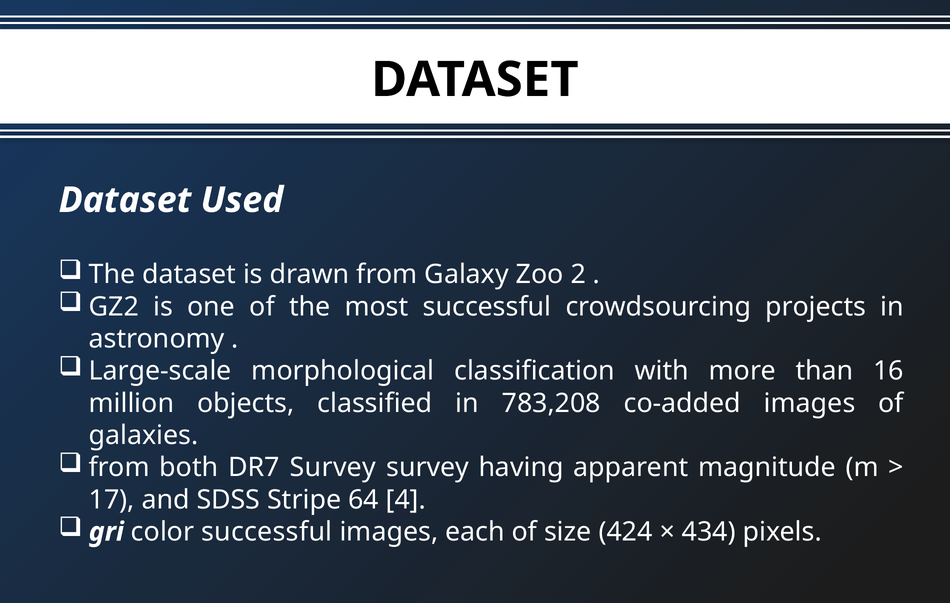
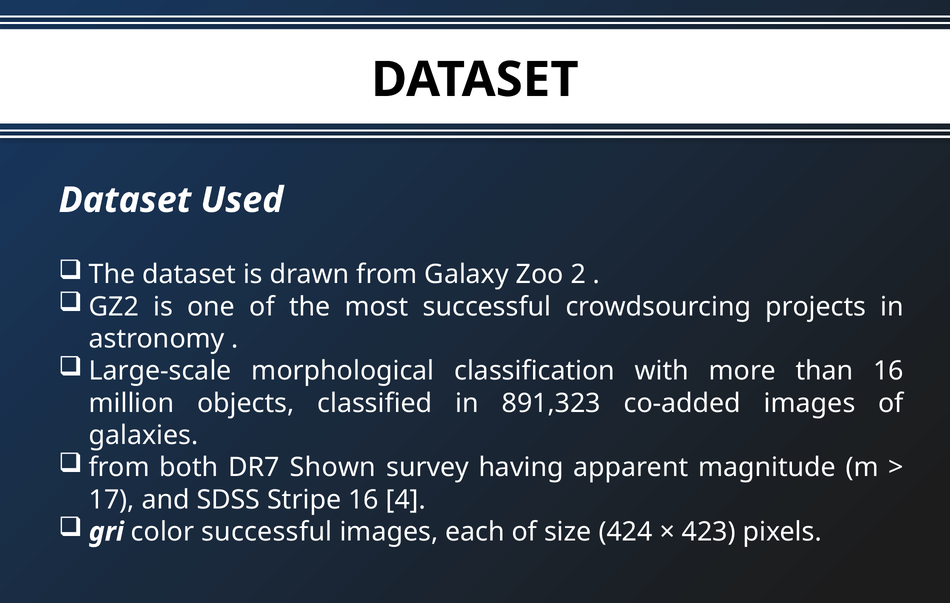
783,208: 783,208 -> 891,323
DR7 Survey: Survey -> Shown
Stripe 64: 64 -> 16
434: 434 -> 423
